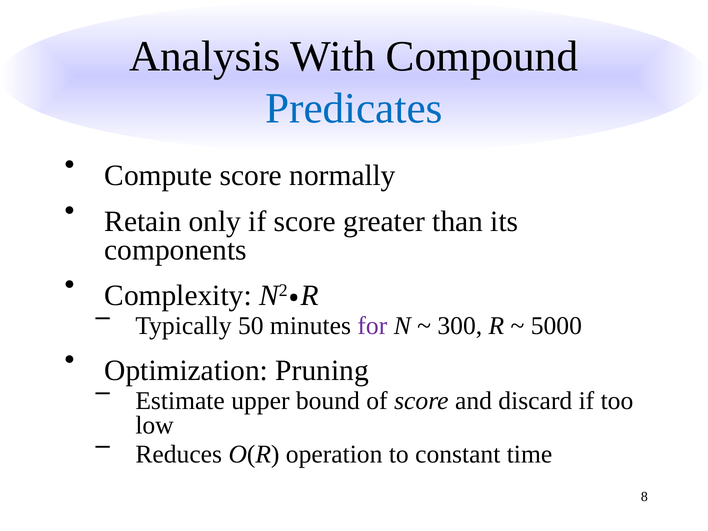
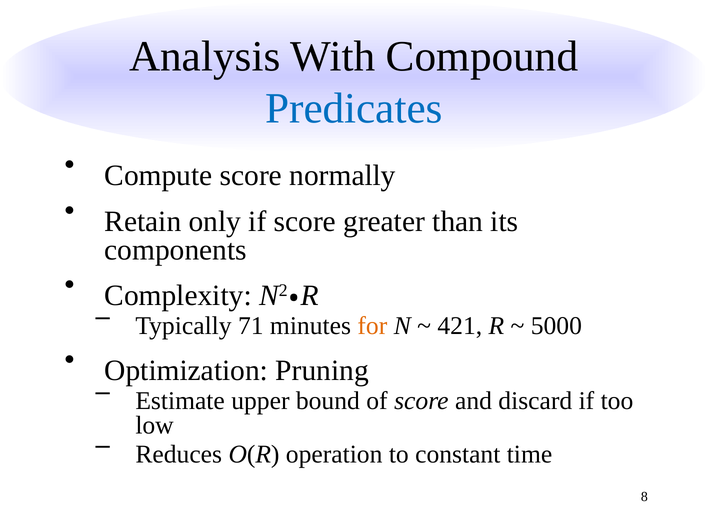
50: 50 -> 71
for colour: purple -> orange
300: 300 -> 421
